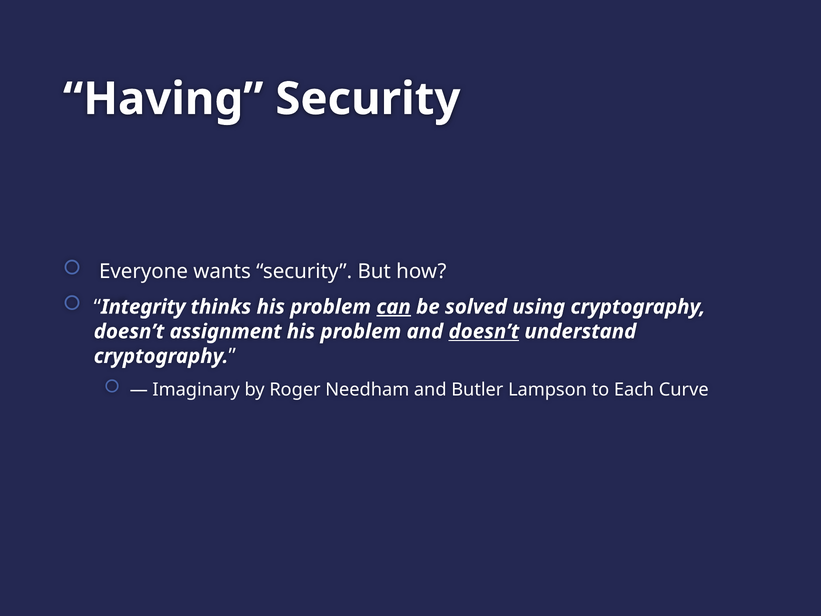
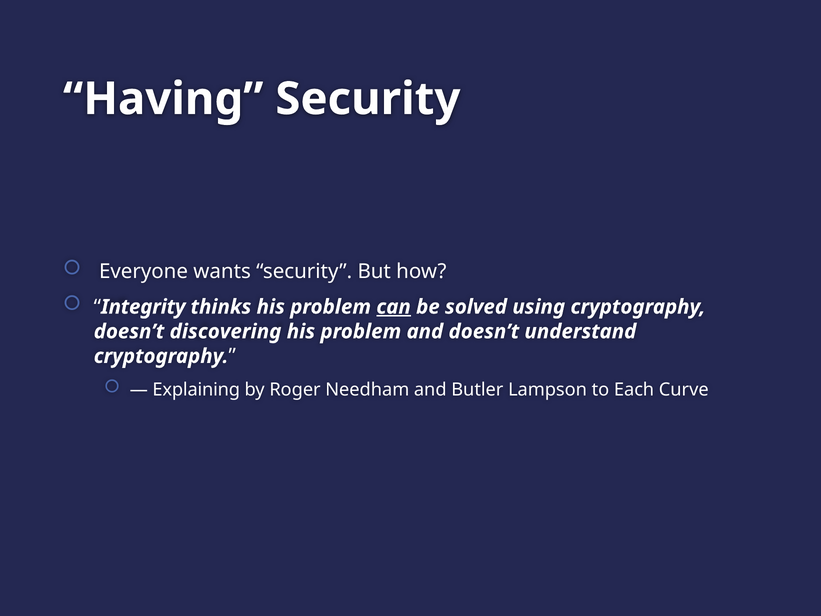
assignment: assignment -> discovering
doesn’t at (484, 331) underline: present -> none
Imaginary: Imaginary -> Explaining
